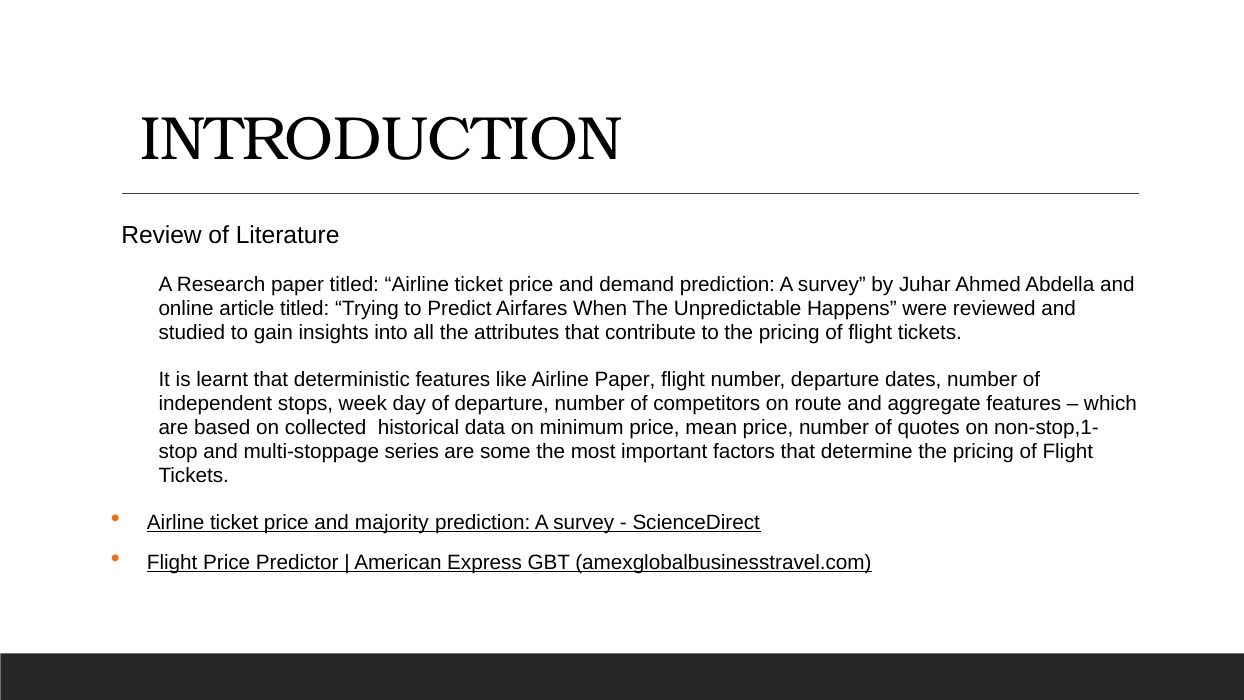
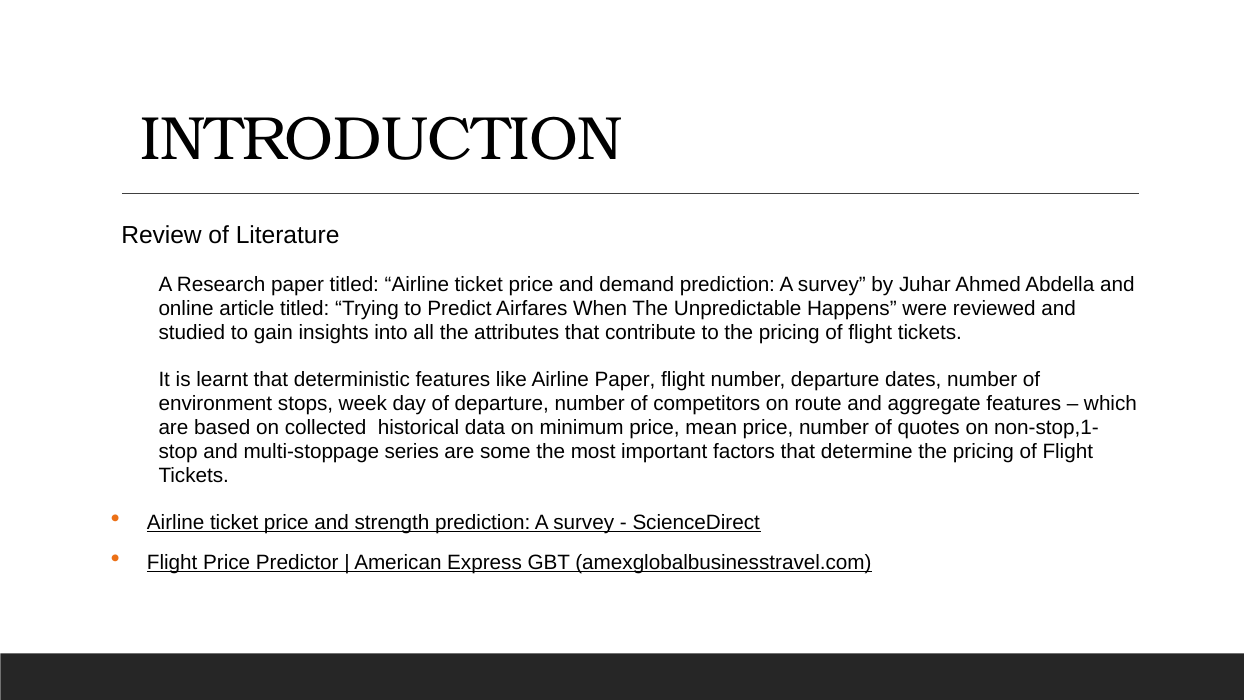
independent: independent -> environment
majority: majority -> strength
